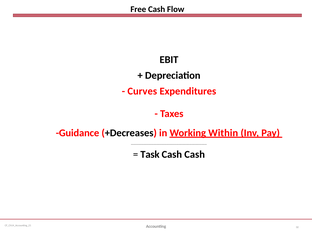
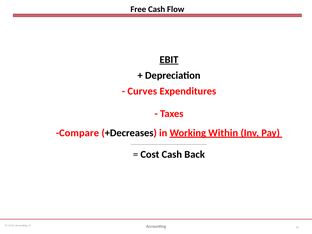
EBIT underline: none -> present
Guidance: Guidance -> Compare
Task: Task -> Cost
Cash Cash: Cash -> Back
